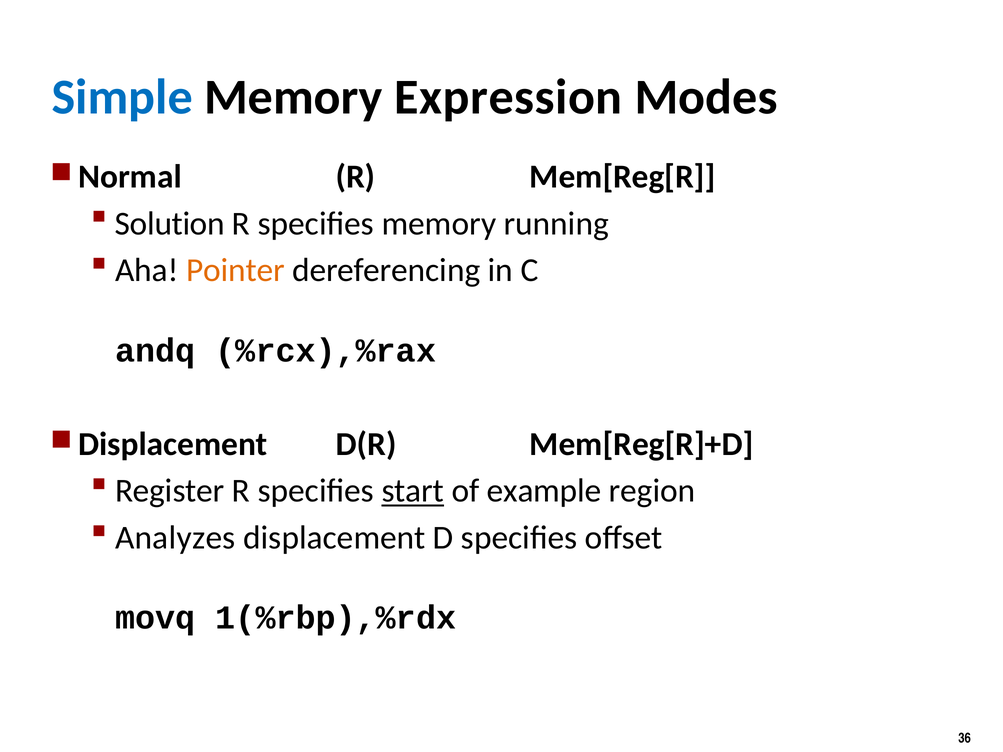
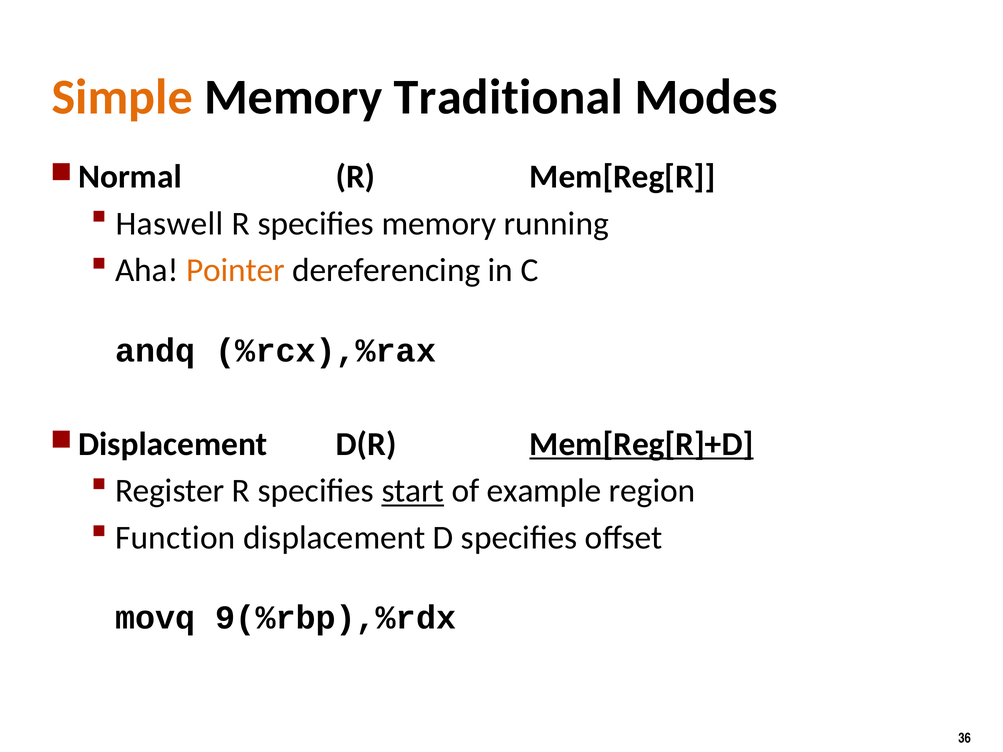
Simple colour: blue -> orange
Expression: Expression -> Traditional
Solution: Solution -> Haswell
Mem[Reg[R]+D underline: none -> present
Analyzes: Analyzes -> Function
1(%rbp),%rdx: 1(%rbp),%rdx -> 9(%rbp),%rdx
